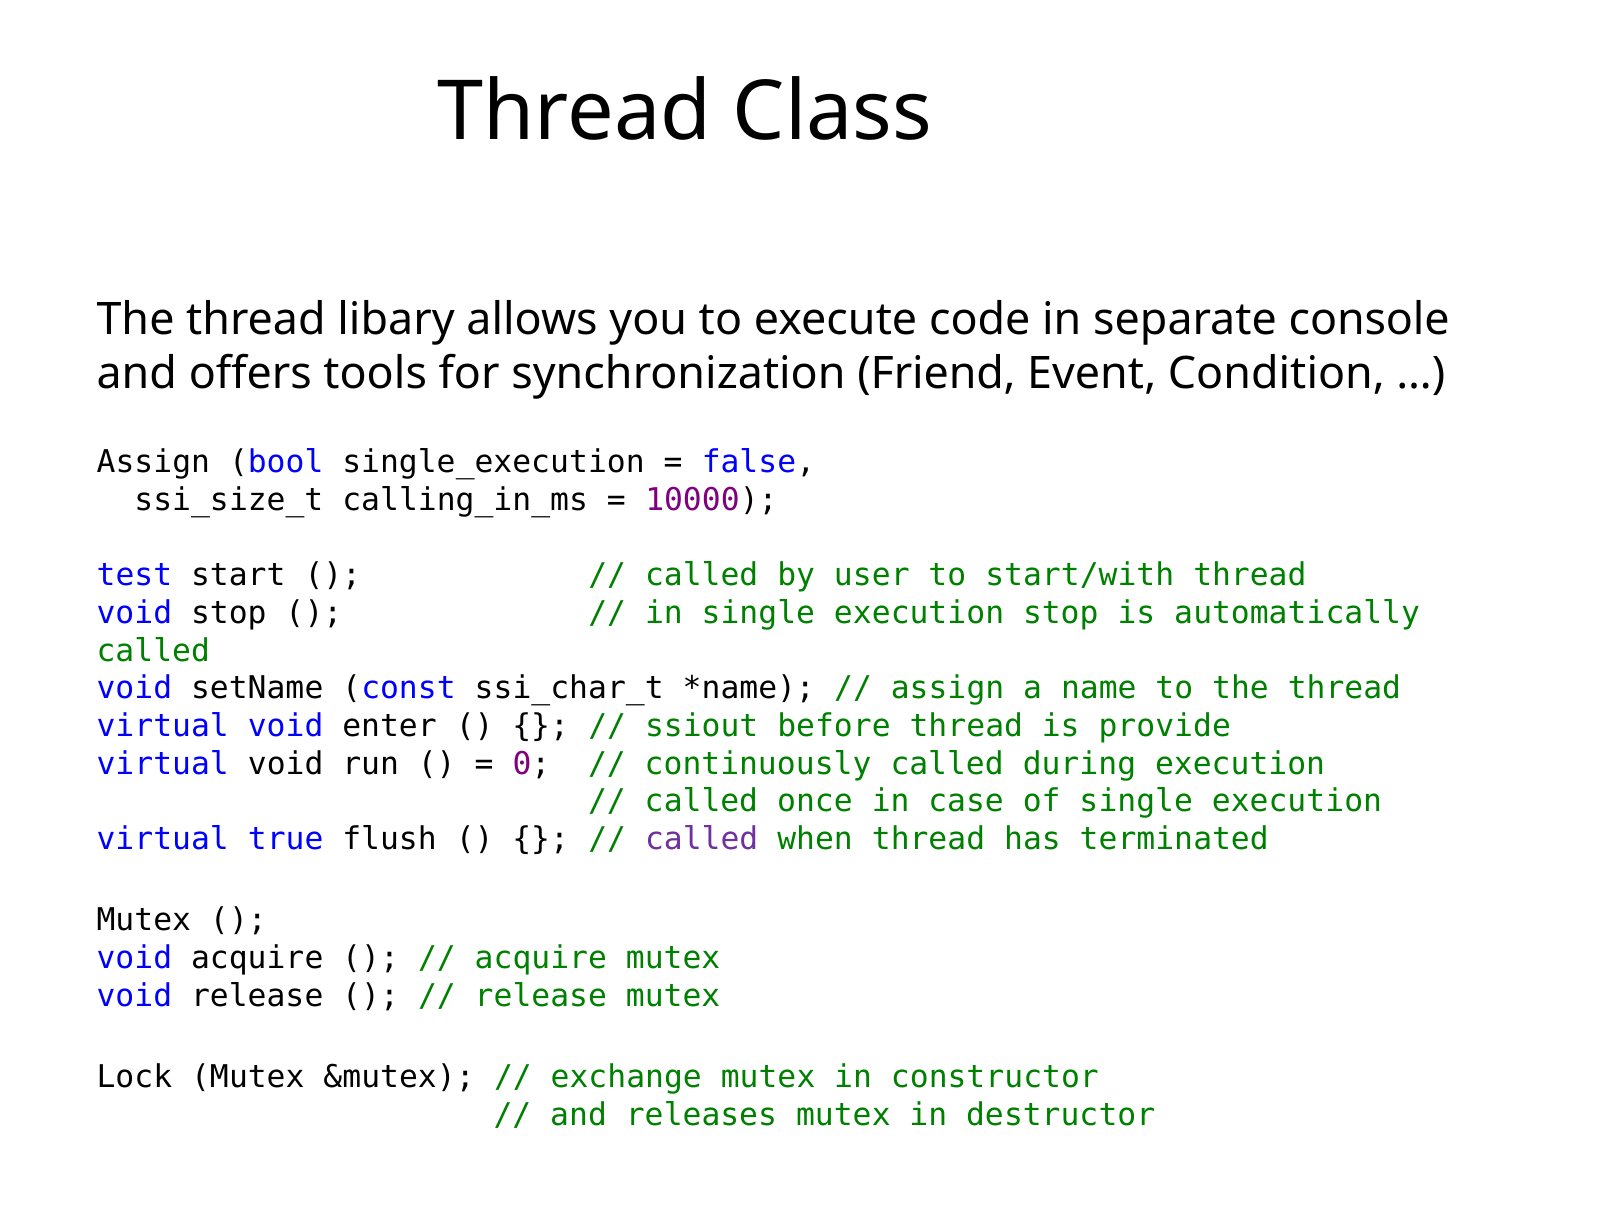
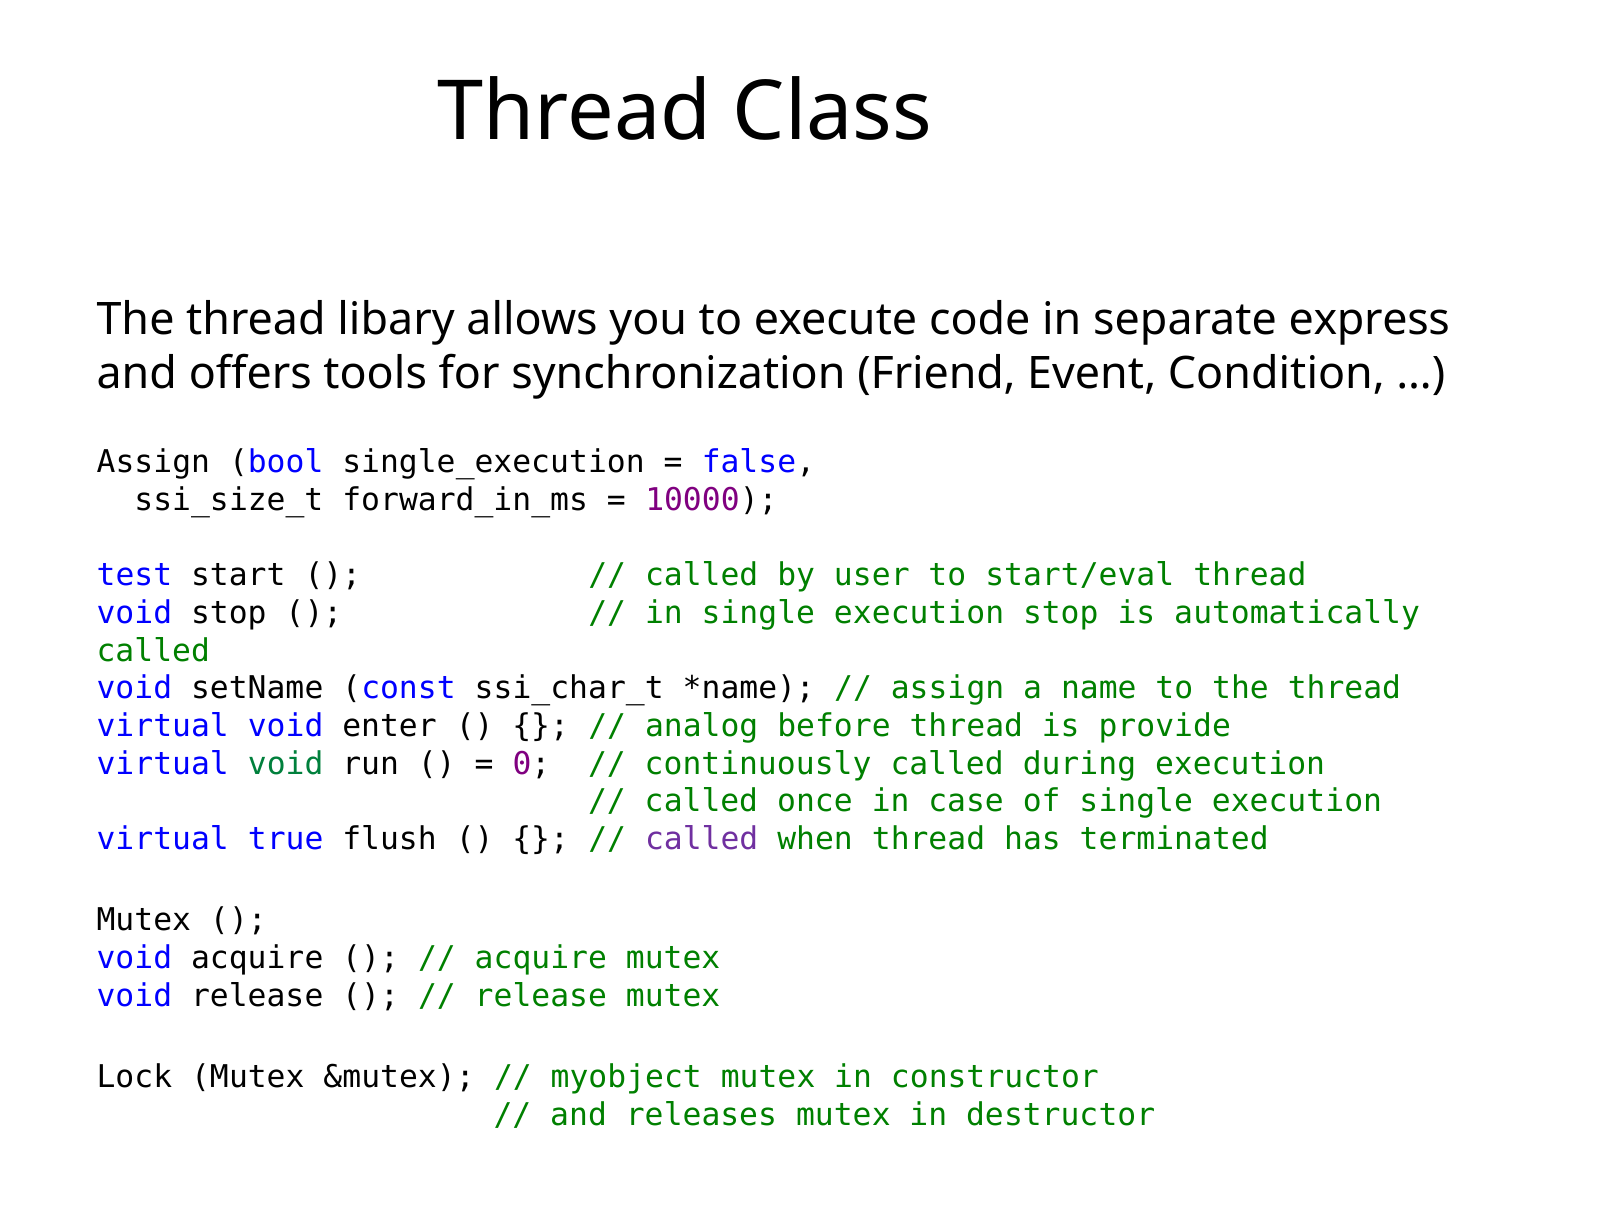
console: console -> express
calling_in_ms: calling_in_ms -> forward_in_ms
start/with: start/with -> start/eval
ssiout: ssiout -> analog
void at (286, 764) colour: black -> green
exchange: exchange -> myobject
